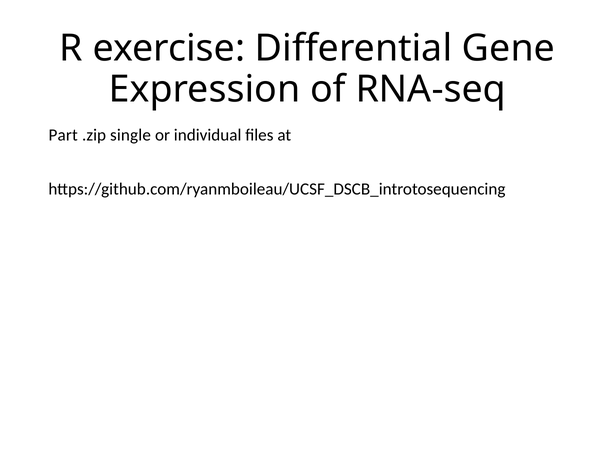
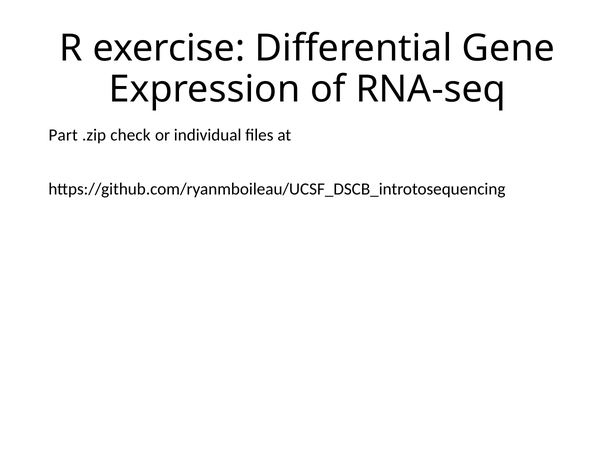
single: single -> check
